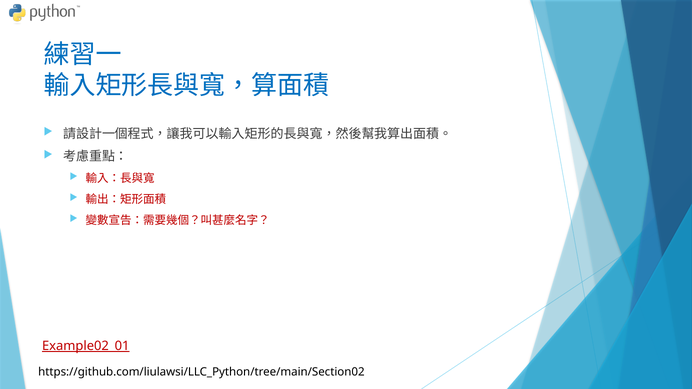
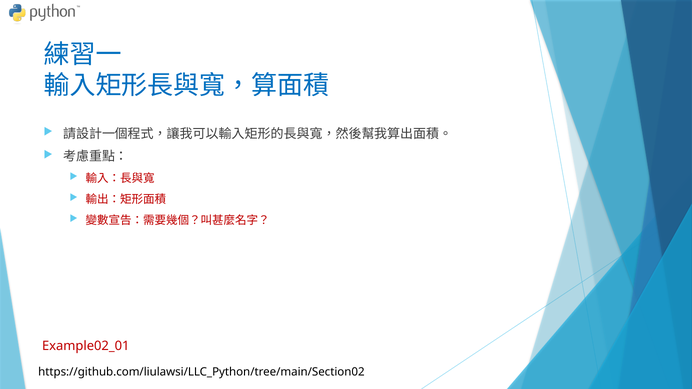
Example02_01 underline: present -> none
